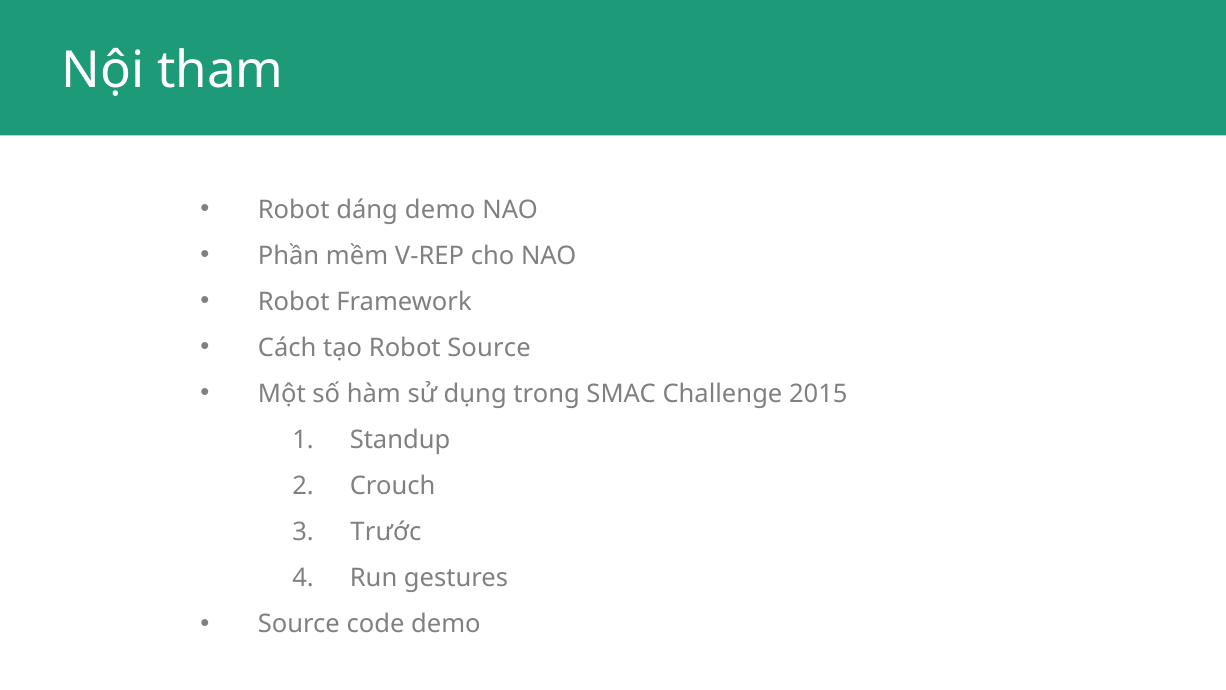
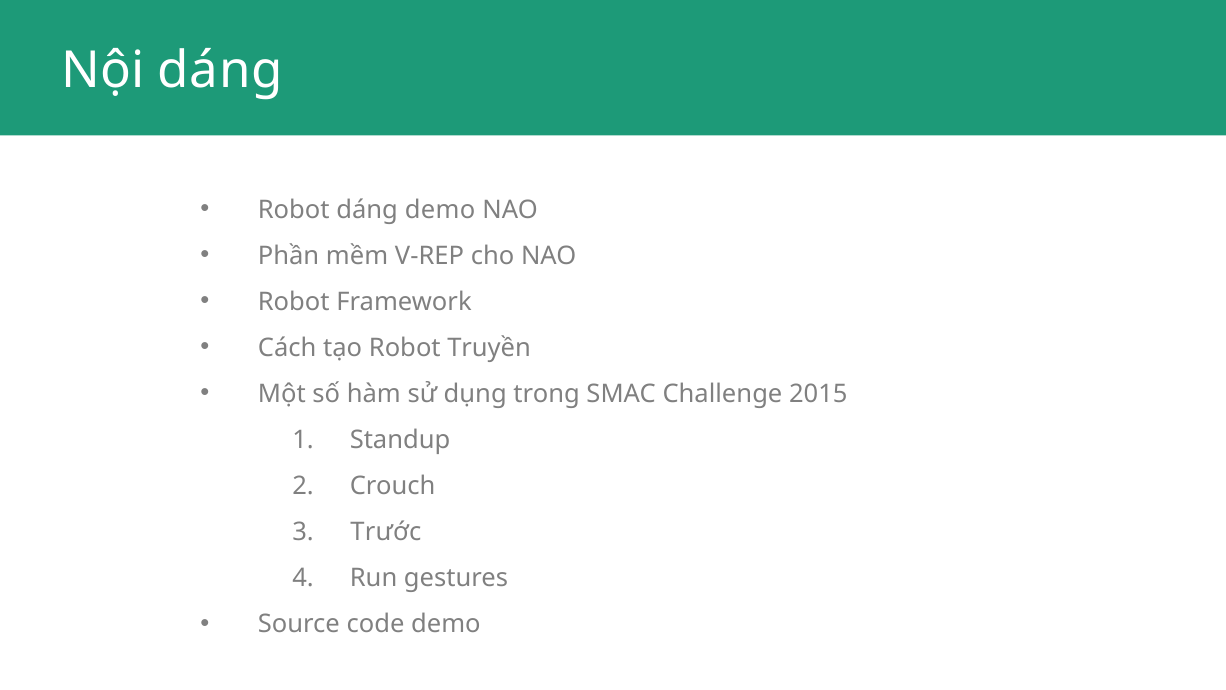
Nội tham: tham -> dáng
Robot Source: Source -> Truyền
